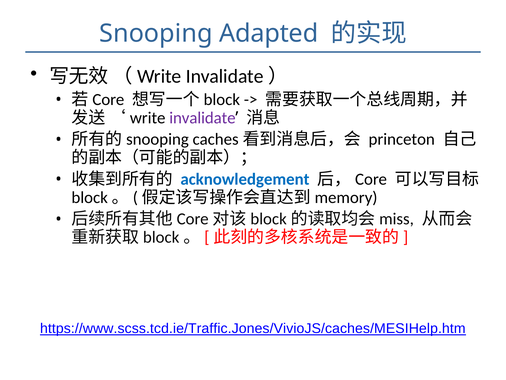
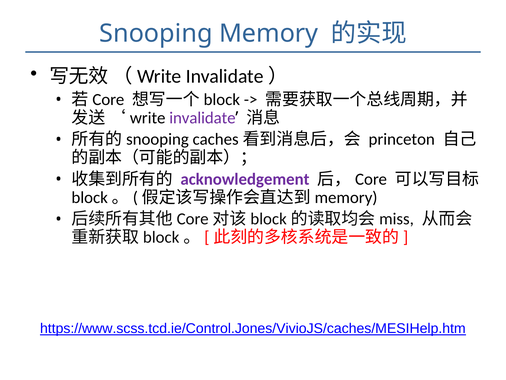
Adapted: Adapted -> Memory
acknowledgement colour: blue -> purple
https://www.scss.tcd.ie/Traffic.Jones/VivioJS/caches/MESIHelp.htm: https://www.scss.tcd.ie/Traffic.Jones/VivioJS/caches/MESIHelp.htm -> https://www.scss.tcd.ie/Control.Jones/VivioJS/caches/MESIHelp.htm
